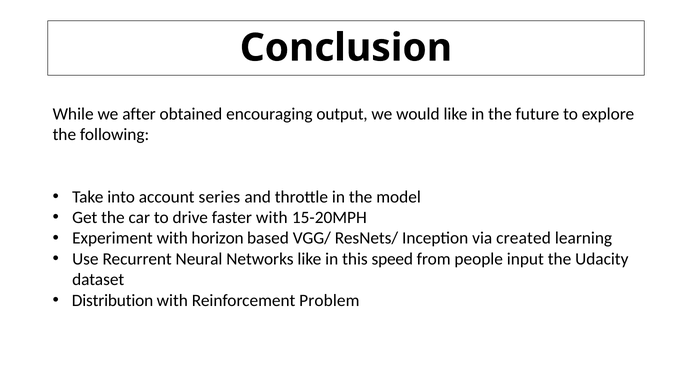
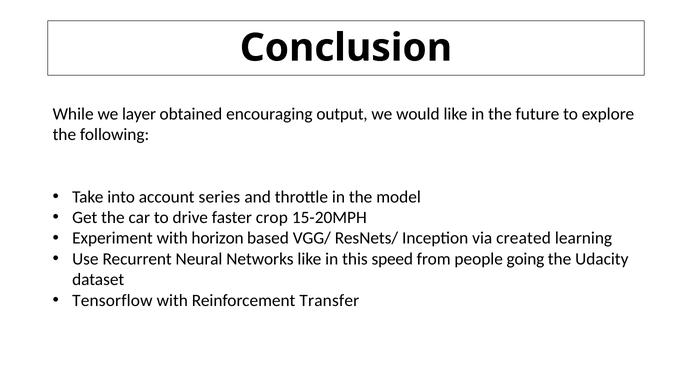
after: after -> layer
faster with: with -> crop
input: input -> going
Distribution: Distribution -> Tensorflow
Problem: Problem -> Transfer
